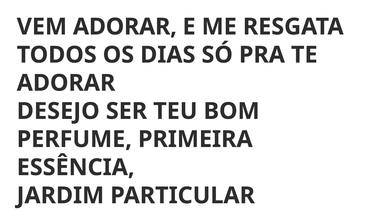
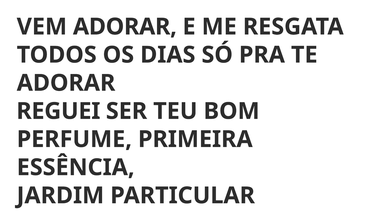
DESEJO: DESEJO -> REGUEI
